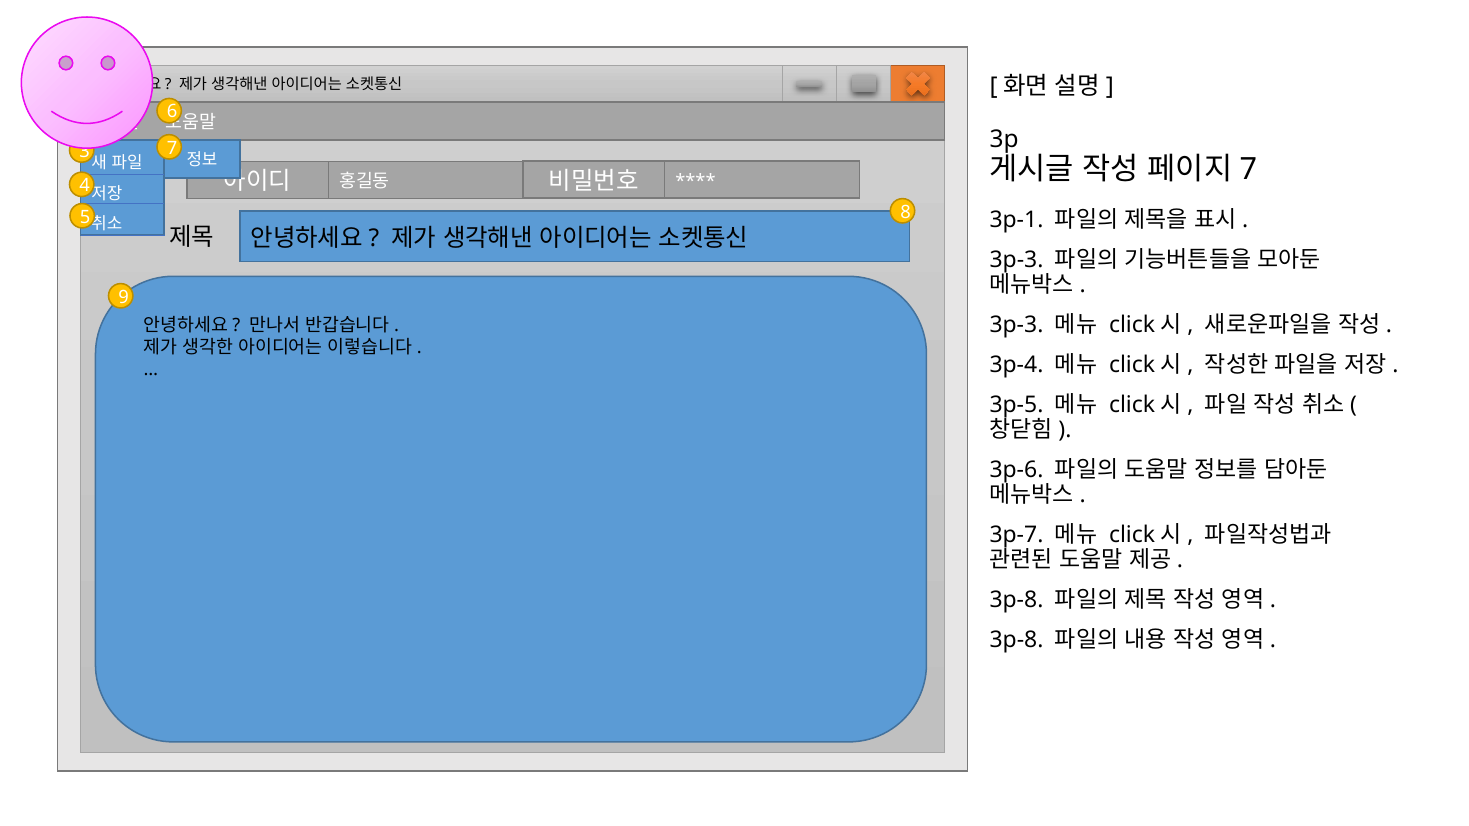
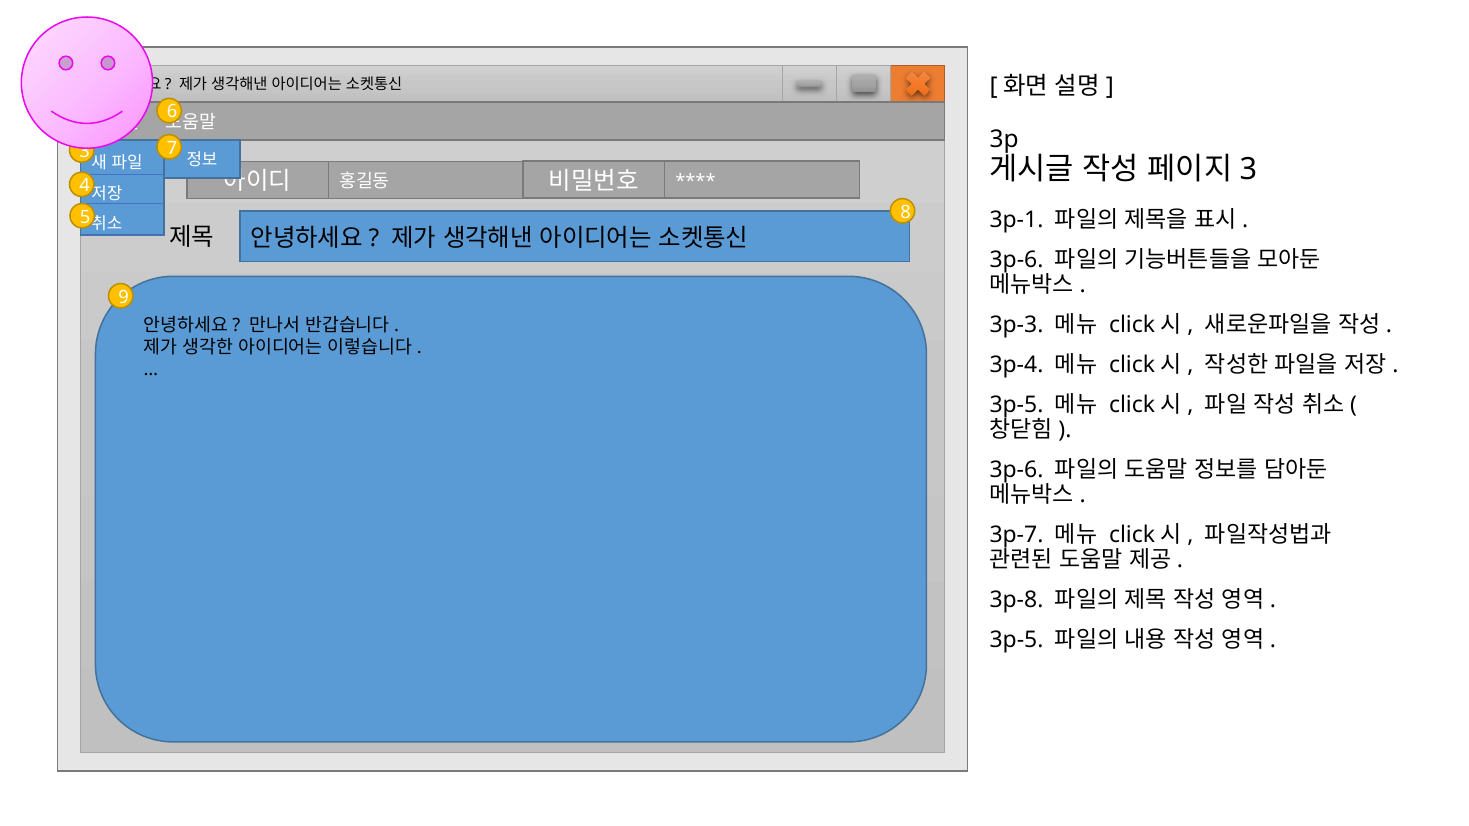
7 at (1248, 169): 7 -> 3
3p-3 at (1016, 260): 3p-3 -> 3p-6
3p-8 at (1016, 640): 3p-8 -> 3p-5
